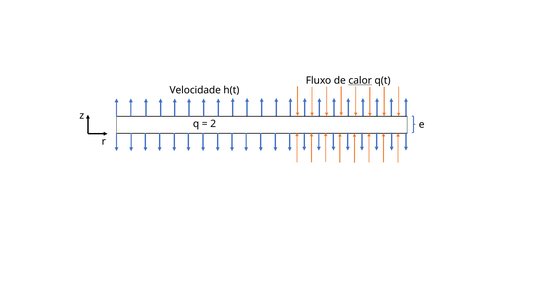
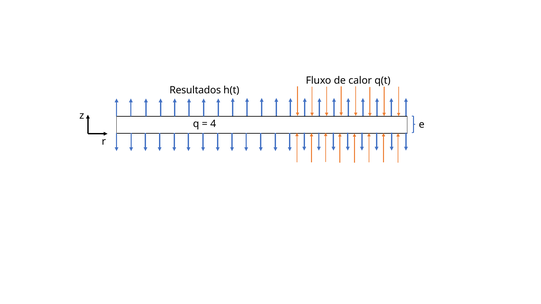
calor underline: present -> none
Velocidade: Velocidade -> Resultados
2: 2 -> 4
